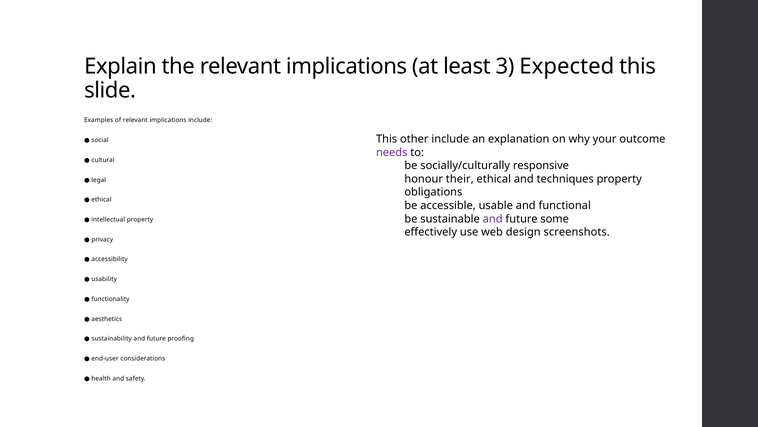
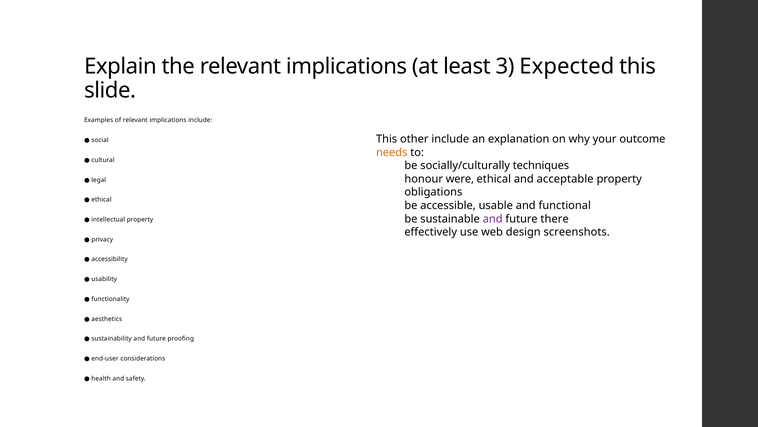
needs colour: purple -> orange
responsive: responsive -> techniques
their: their -> were
techniques: techniques -> acceptable
some: some -> there
